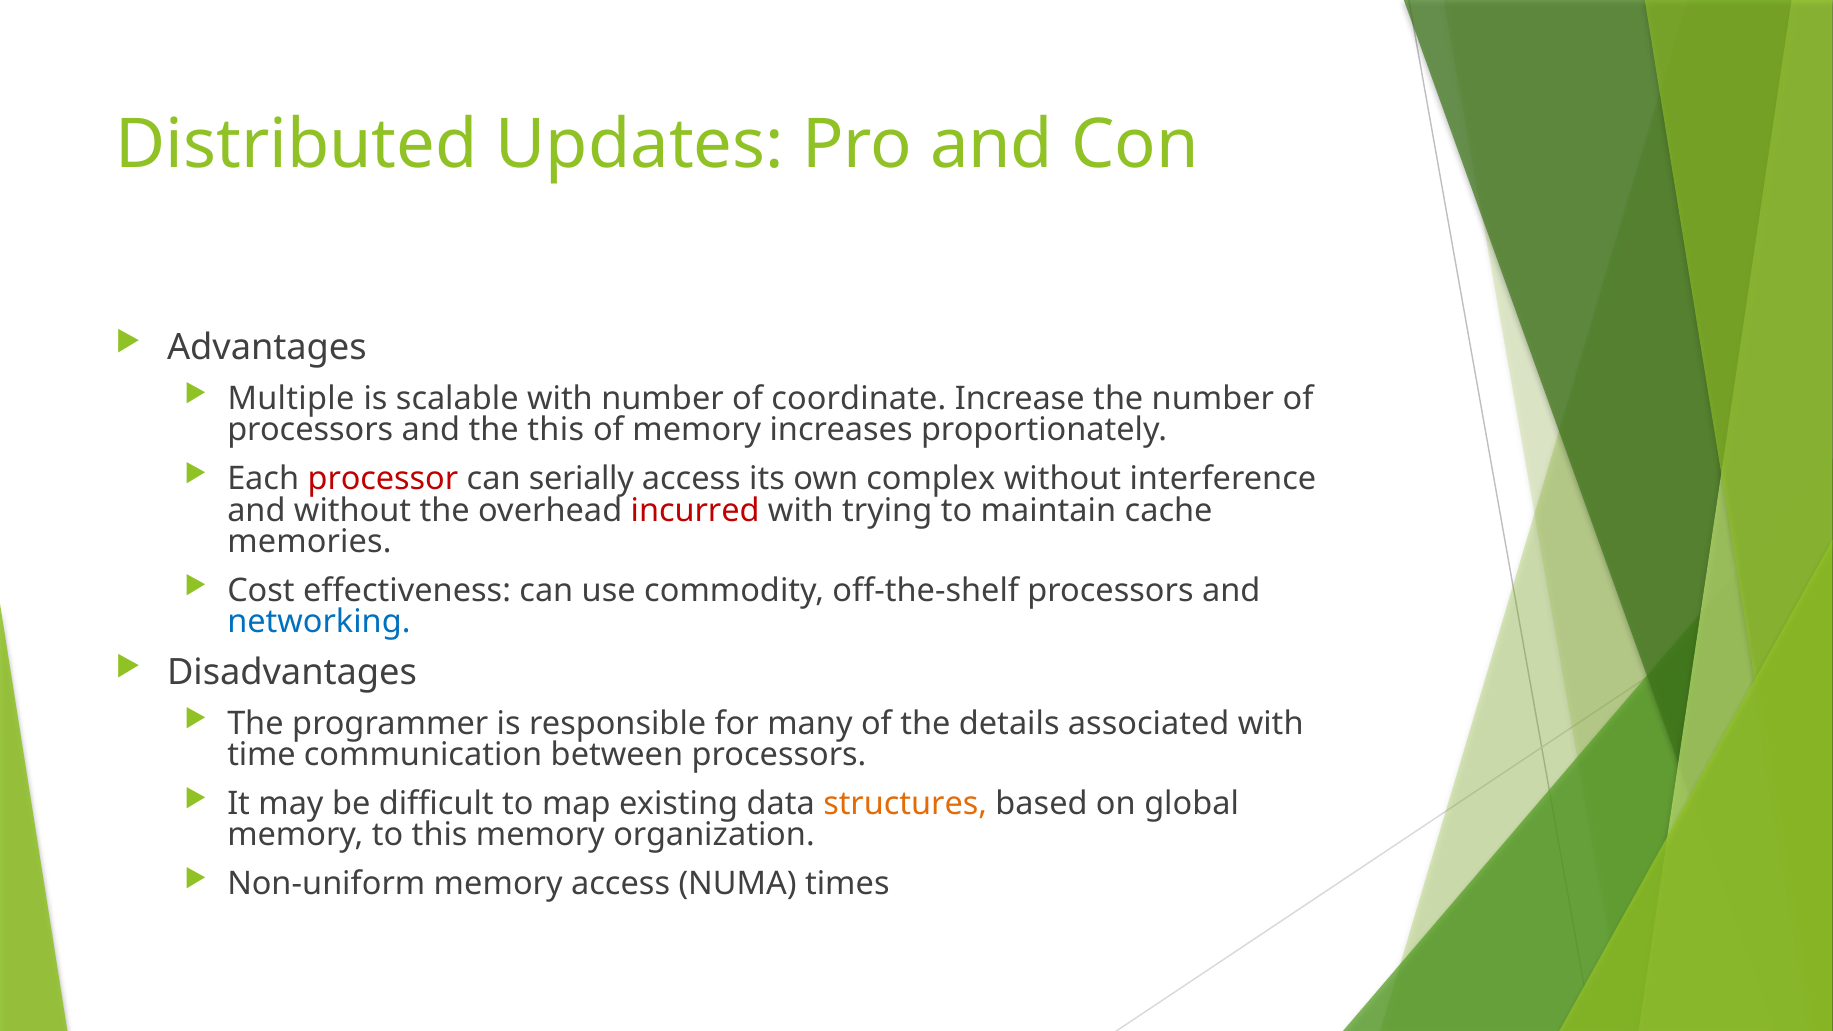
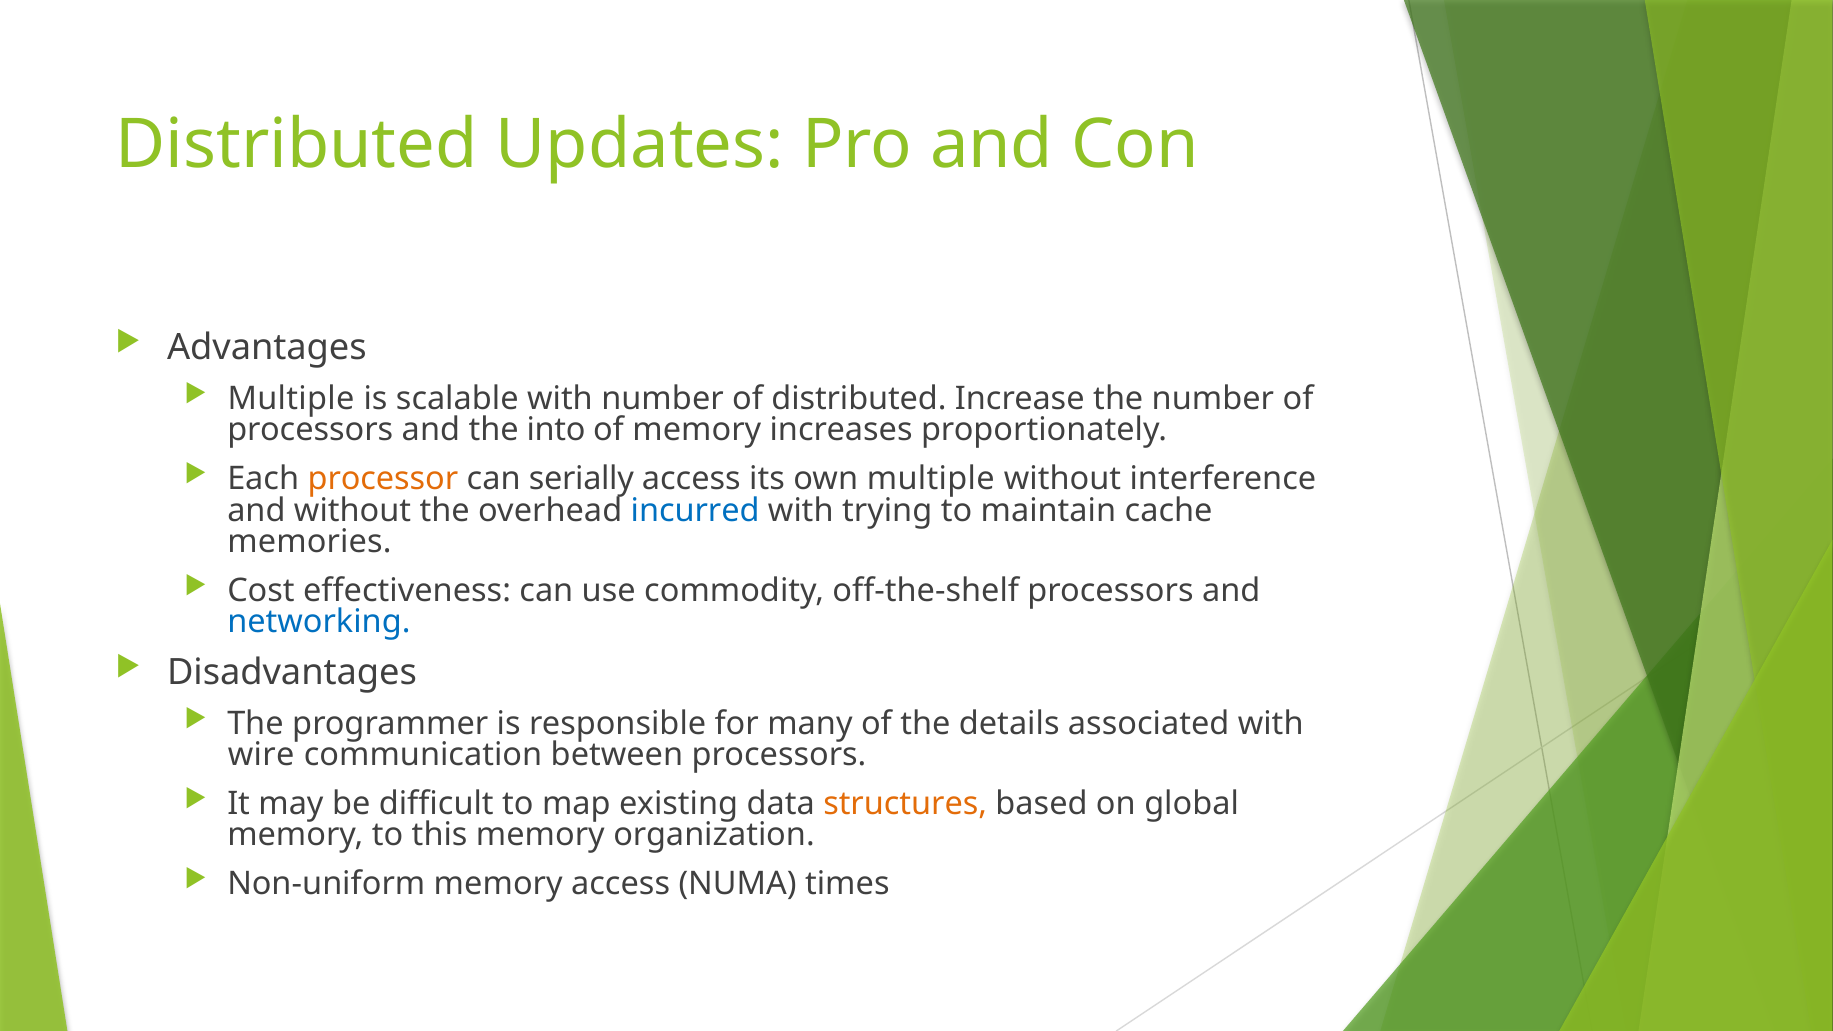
of coordinate: coordinate -> distributed
the this: this -> into
processor colour: red -> orange
own complex: complex -> multiple
incurred colour: red -> blue
time: time -> wire
